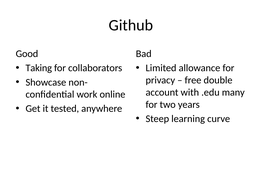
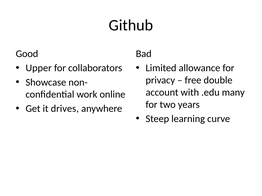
Taking: Taking -> Upper
tested: tested -> drives
